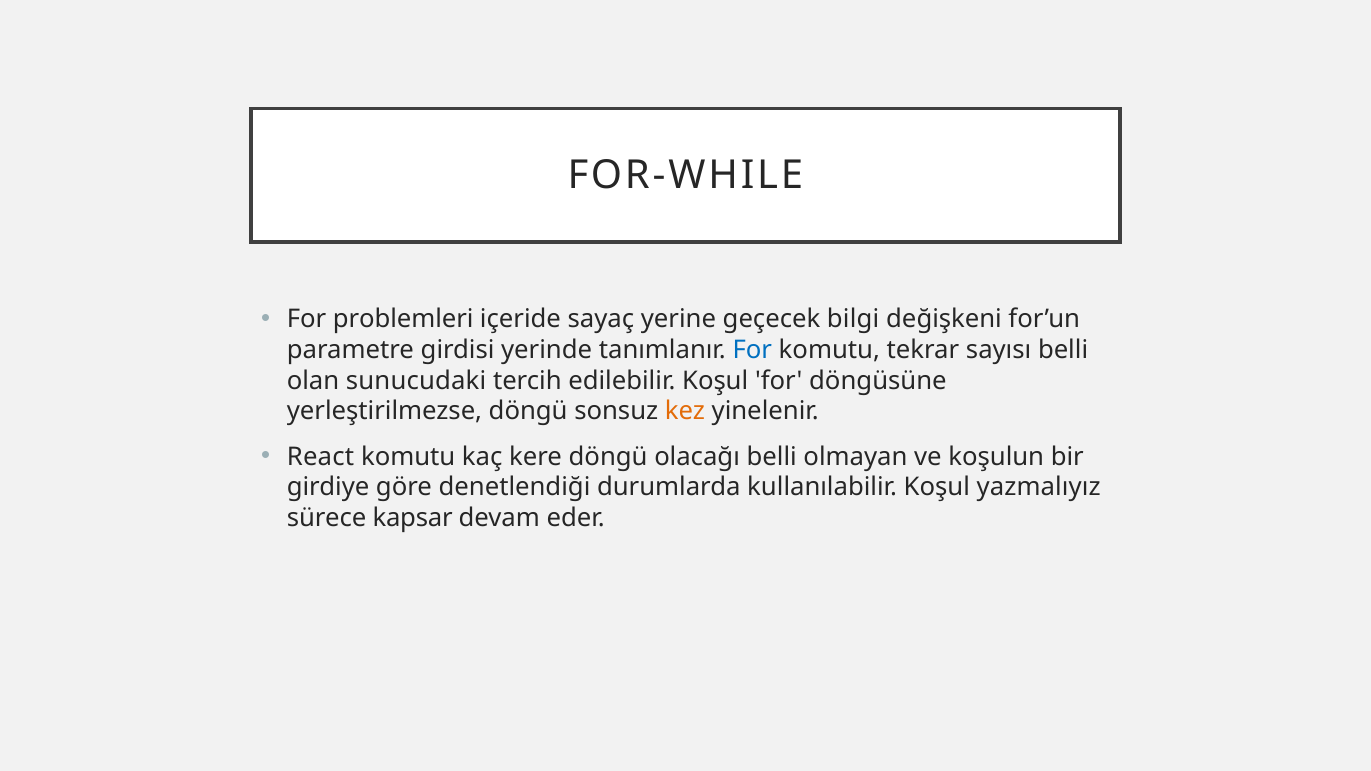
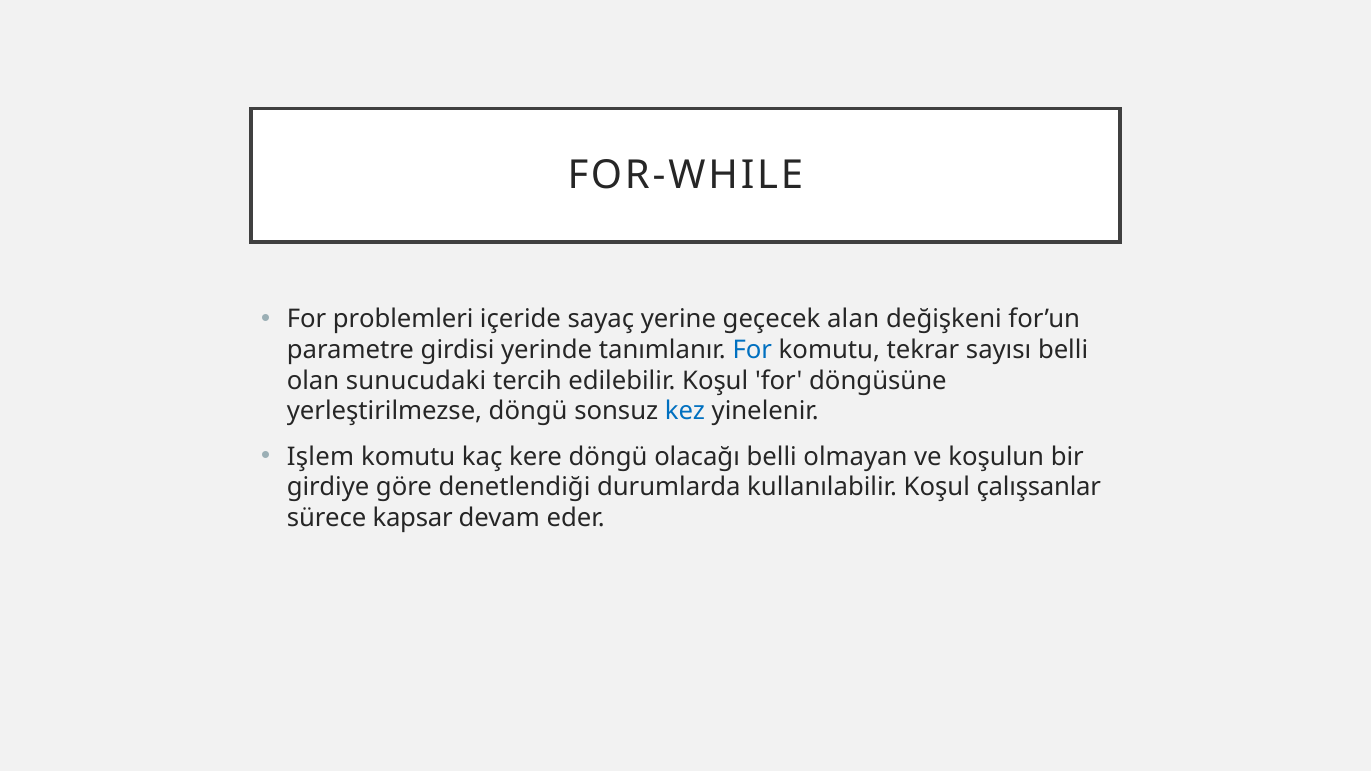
bilgi: bilgi -> alan
kez colour: orange -> blue
React: React -> Işlem
yazmalıyız: yazmalıyız -> çalışsanlar
